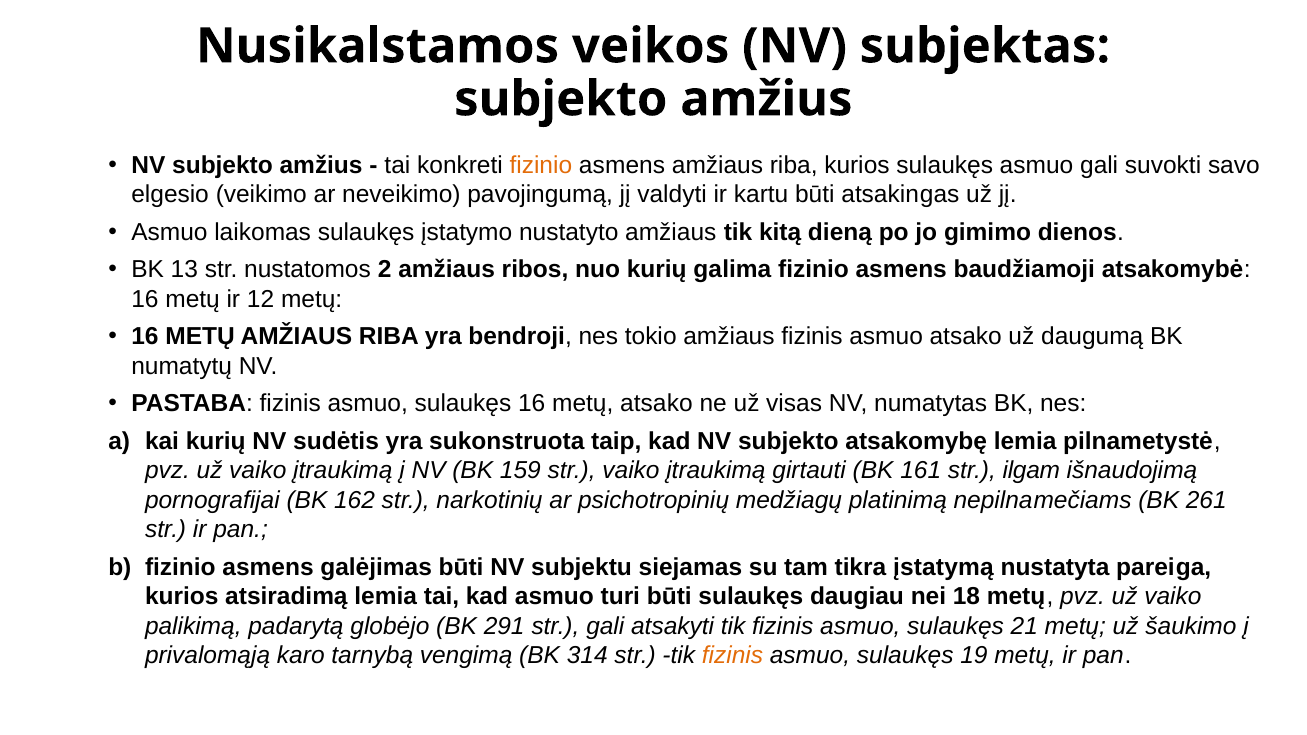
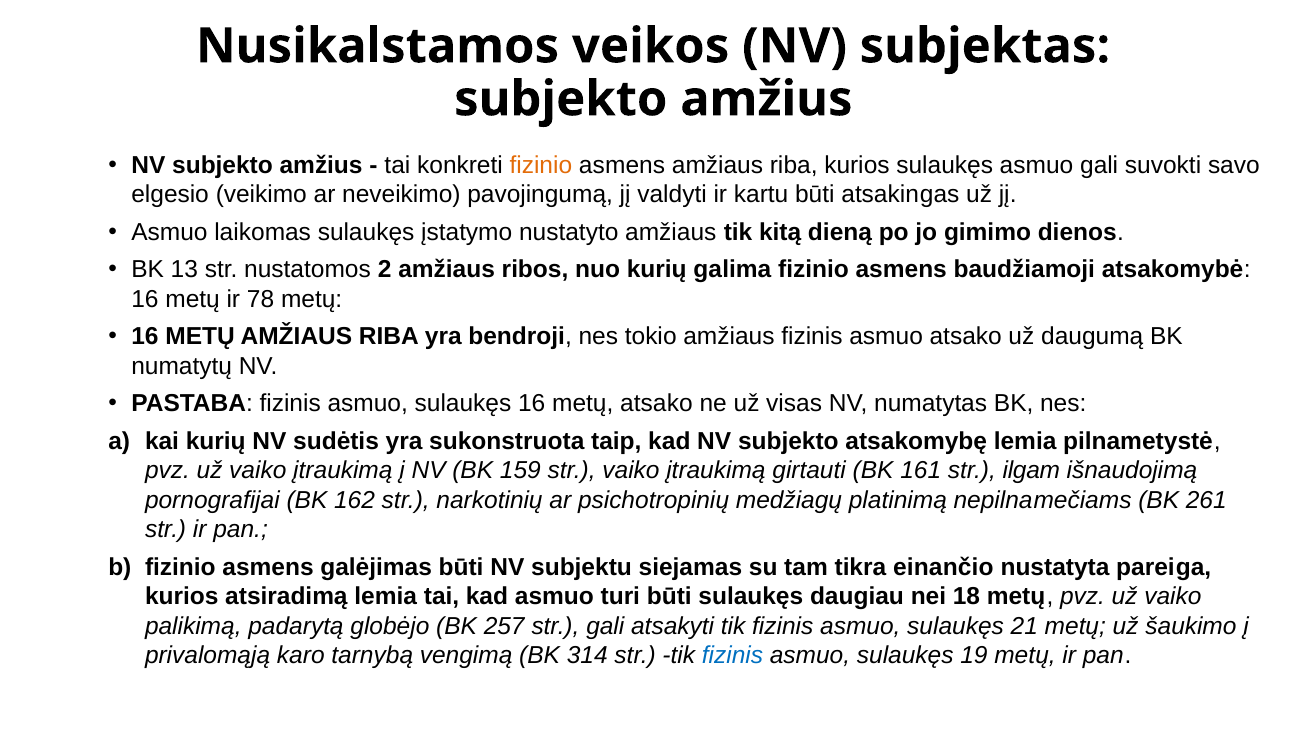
12: 12 -> 78
įstatymą: įstatymą -> einančio
291: 291 -> 257
fizinis at (732, 656) colour: orange -> blue
